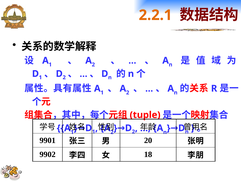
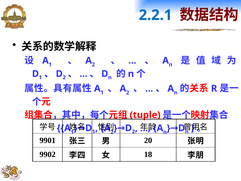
2.2.1 colour: orange -> blue
